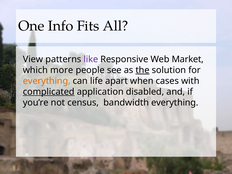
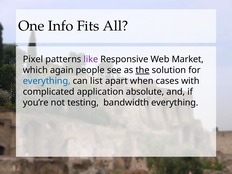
View: View -> Pixel
more: more -> again
everything at (47, 81) colour: orange -> blue
life: life -> list
complicated underline: present -> none
disabled: disabled -> absolute
census: census -> testing
